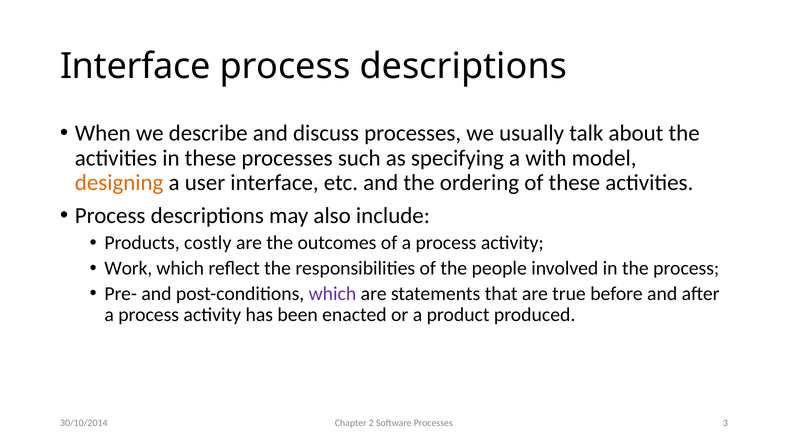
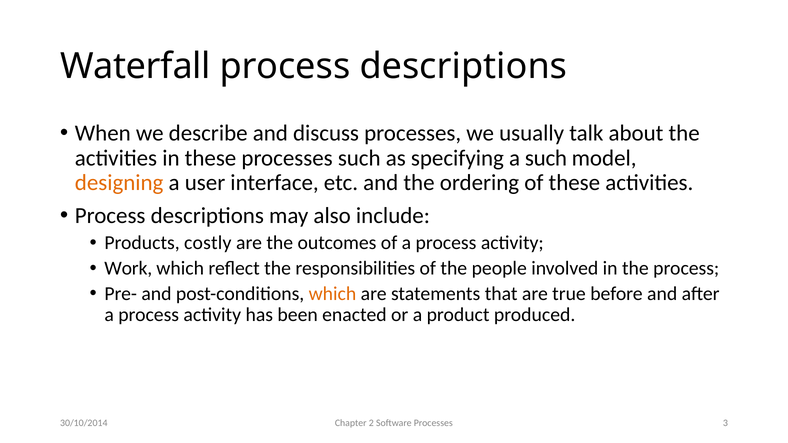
Interface at (135, 66): Interface -> Waterfall
a with: with -> such
which at (332, 294) colour: purple -> orange
